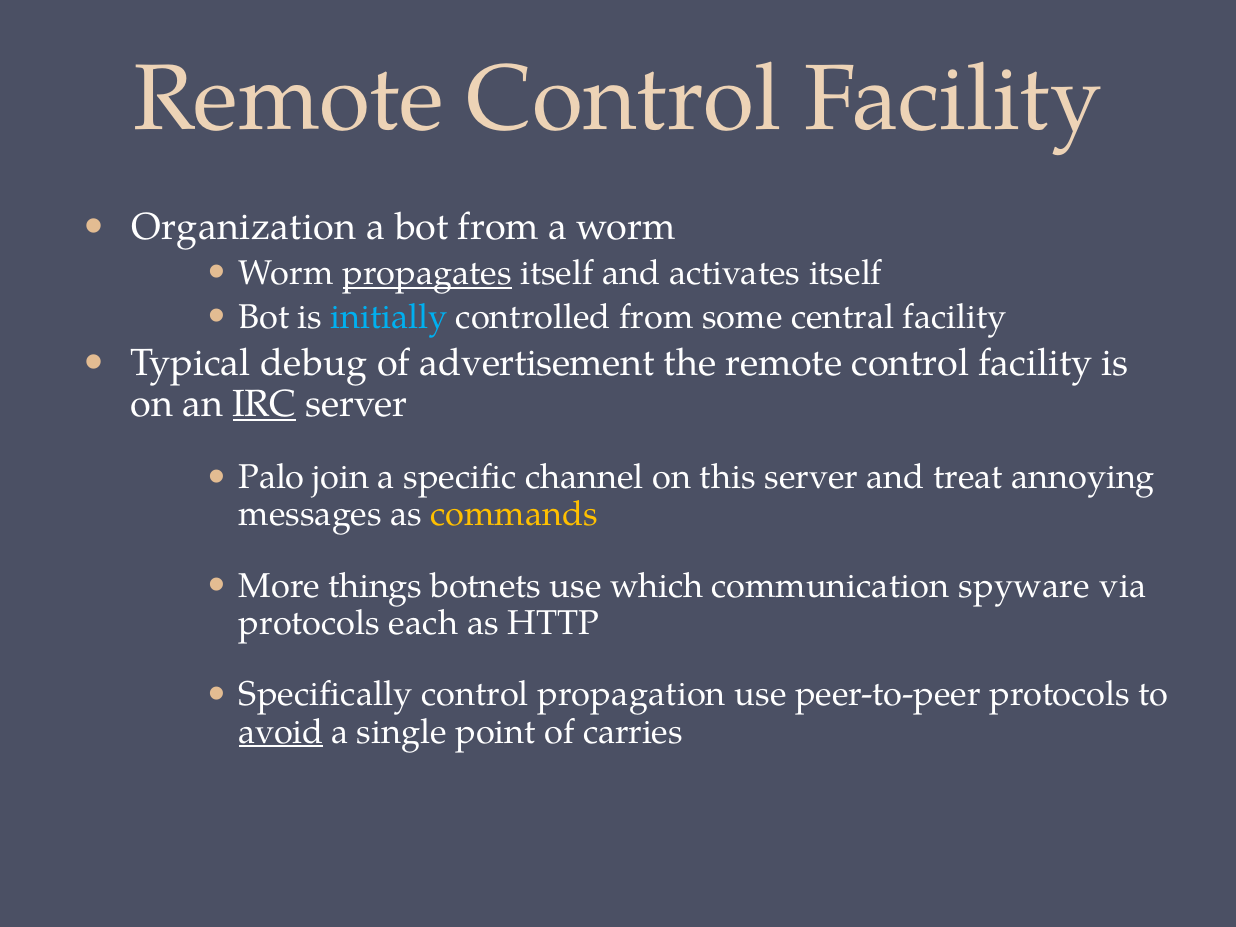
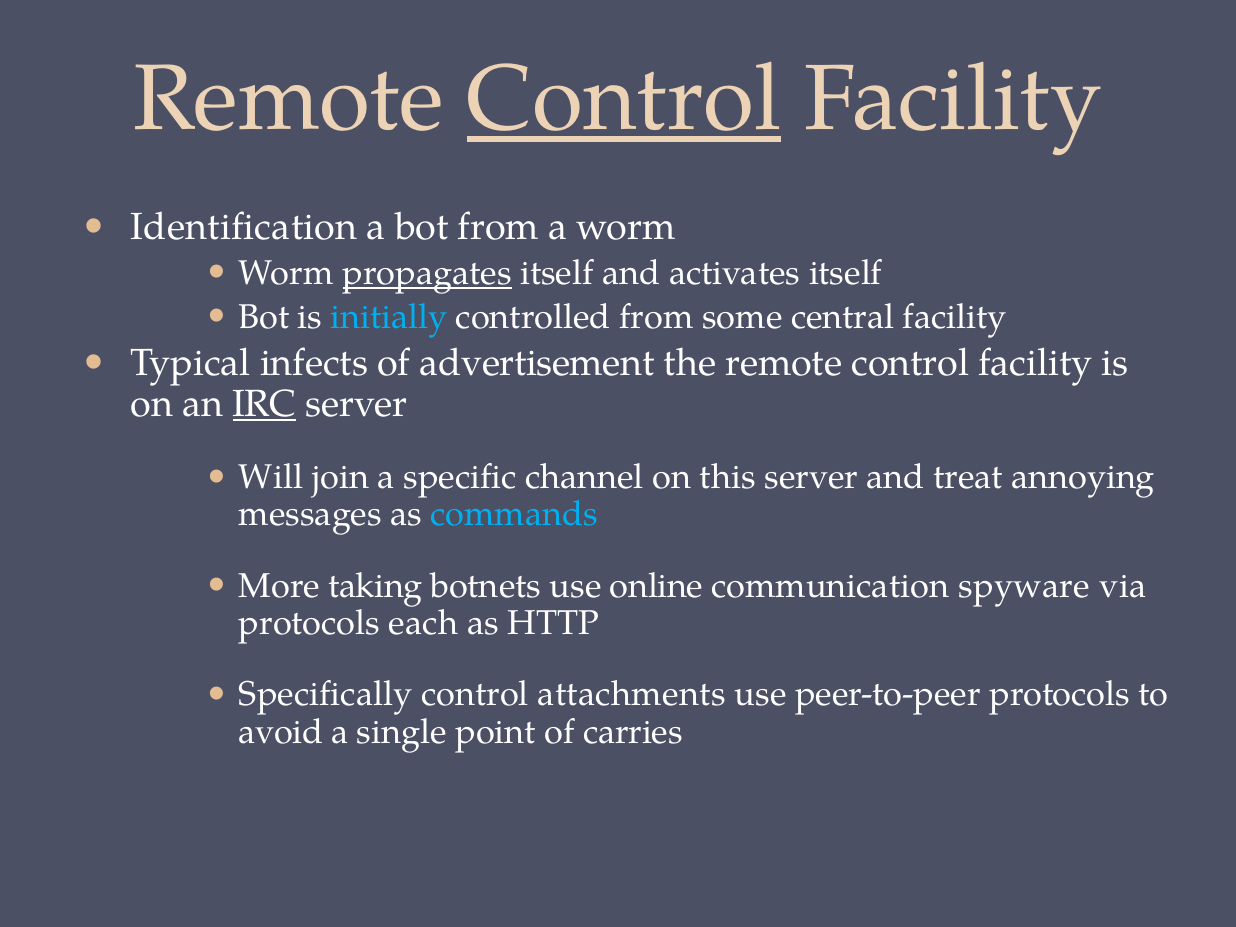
Control at (624, 99) underline: none -> present
Organization: Organization -> Identification
debug: debug -> infects
Palo: Palo -> Will
commands colour: yellow -> light blue
things: things -> taking
which: which -> online
propagation: propagation -> attachments
avoid underline: present -> none
